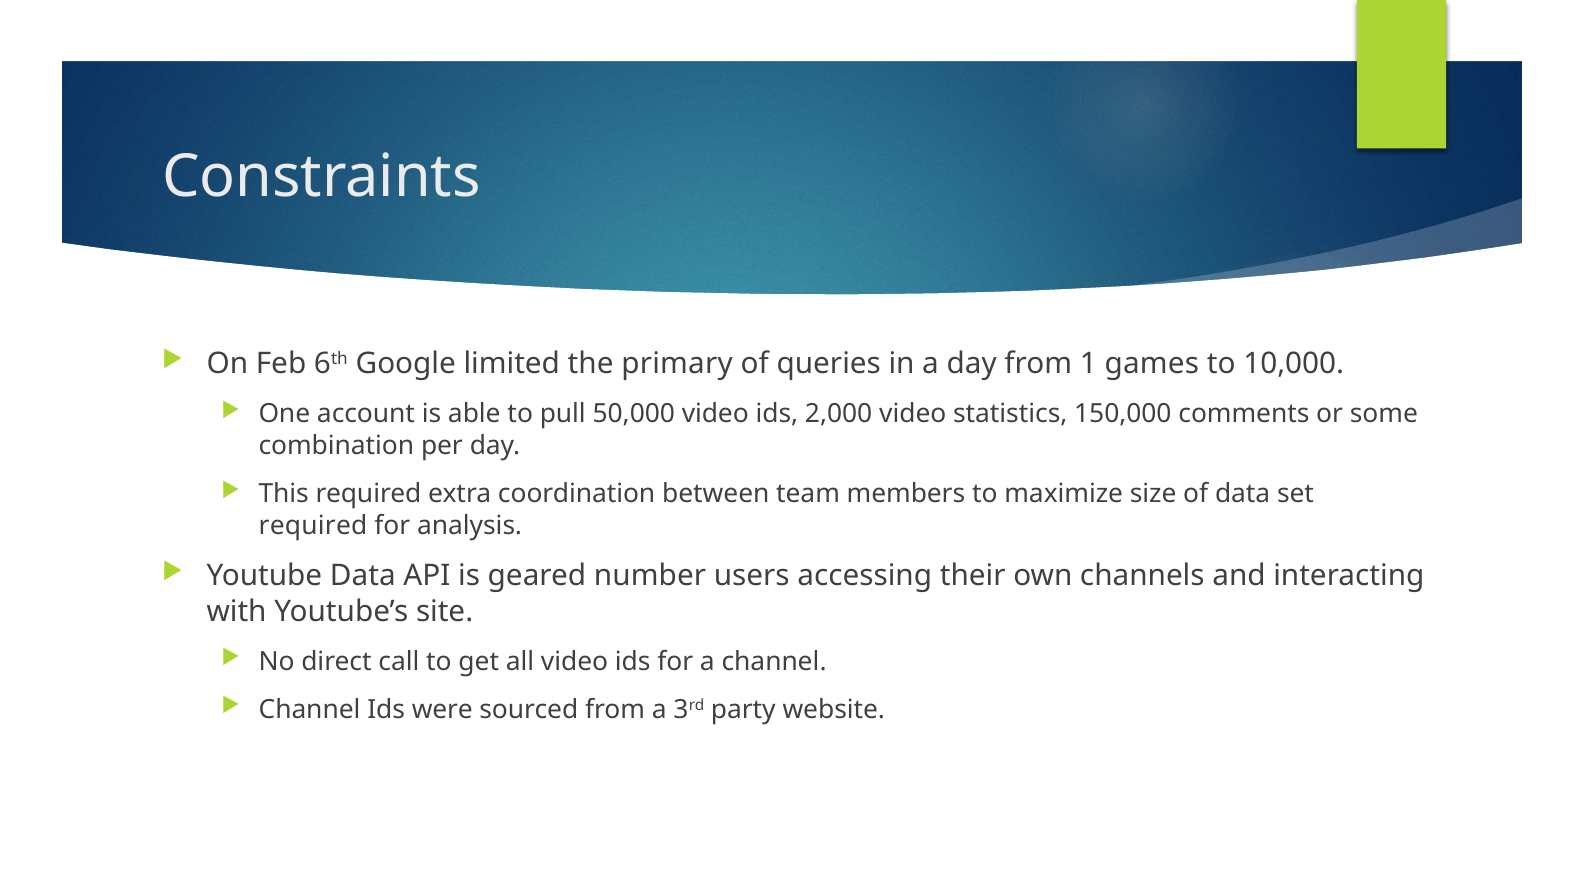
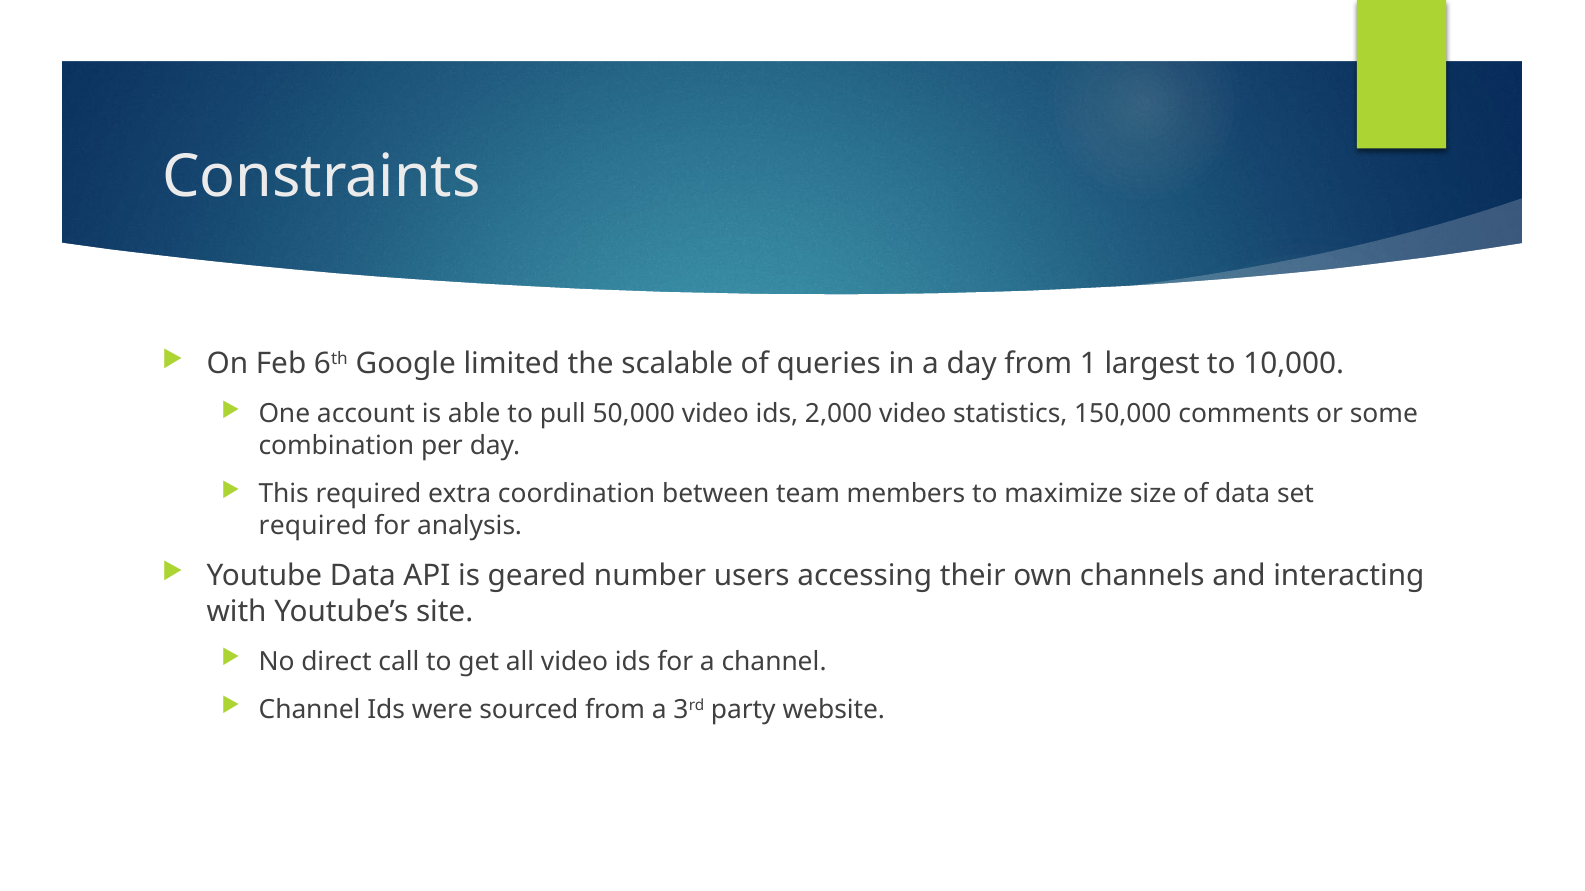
primary: primary -> scalable
games: games -> largest
